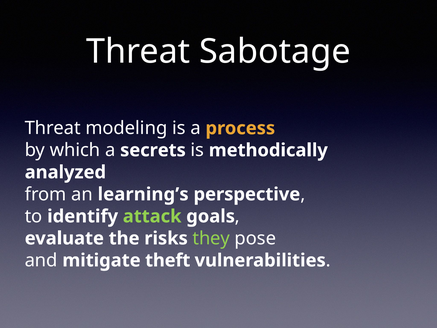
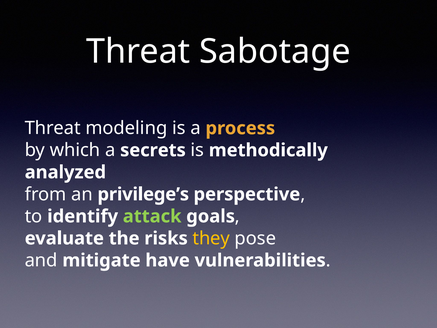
learning’s: learning’s -> privilege’s
they colour: light green -> yellow
theft: theft -> have
